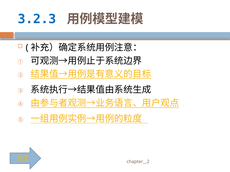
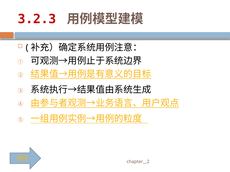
3.2.3 colour: blue -> red
